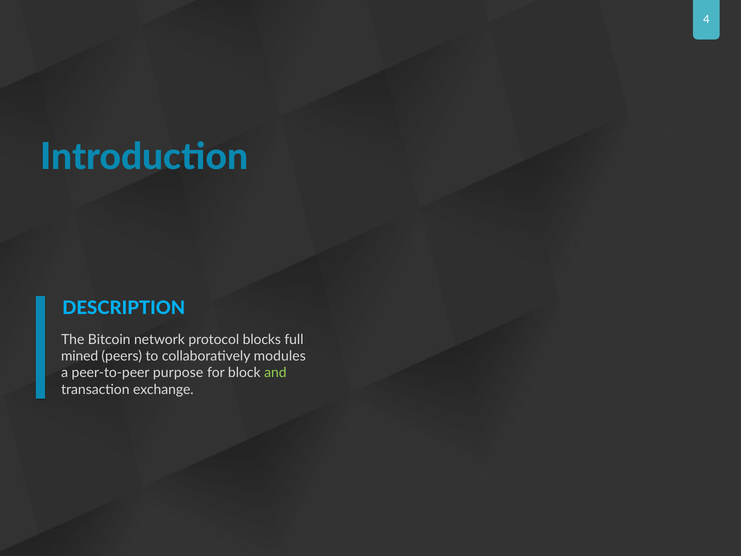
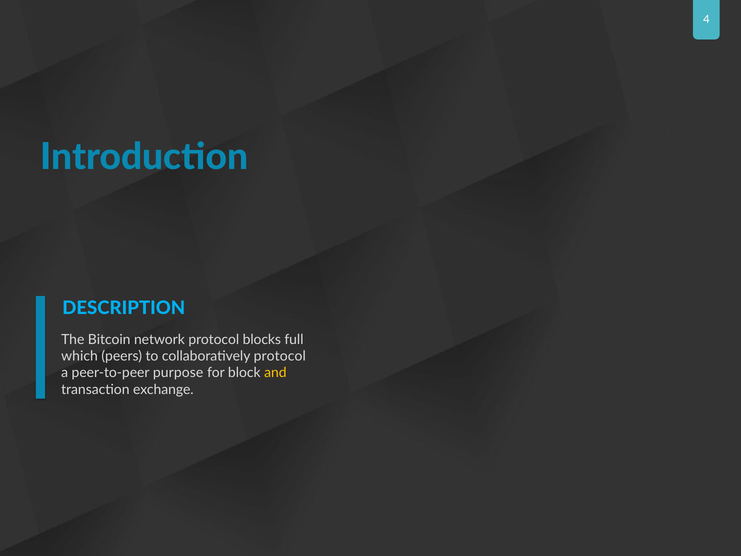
mined: mined -> which
collaboratively modules: modules -> protocol
and colour: light green -> yellow
